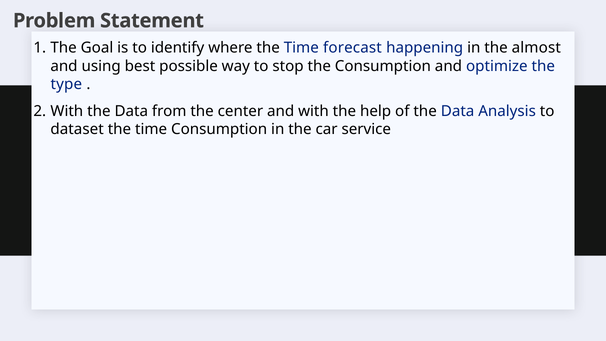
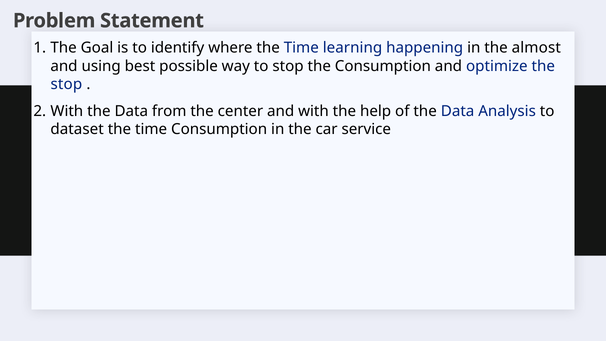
forecast: forecast -> learning
type at (66, 84): type -> stop
